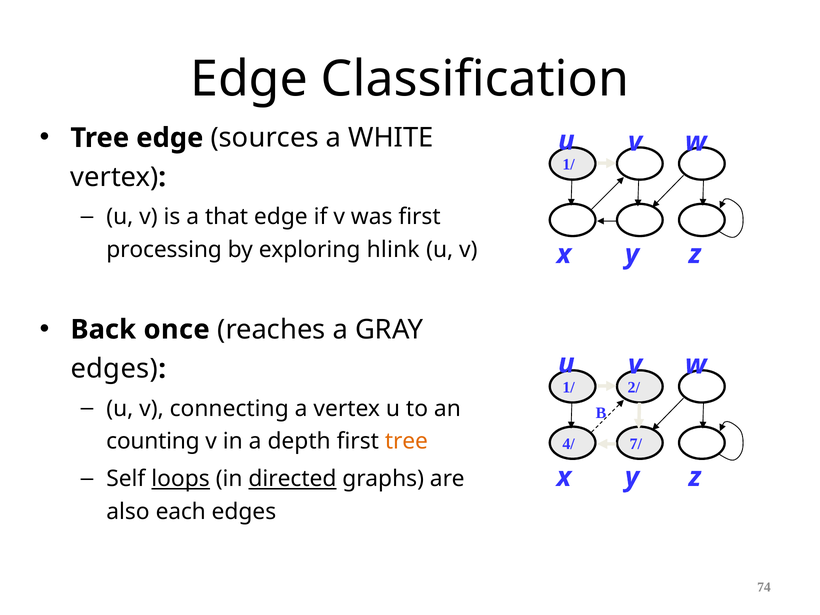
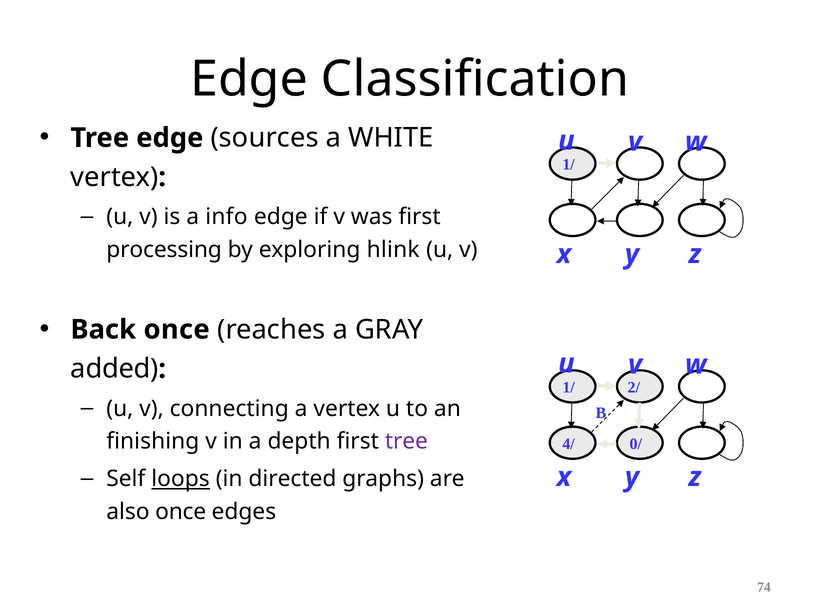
that: that -> info
edges at (114, 369): edges -> added
counting: counting -> finishing
tree at (406, 441) colour: orange -> purple
7/: 7/ -> 0/
directed underline: present -> none
also each: each -> once
